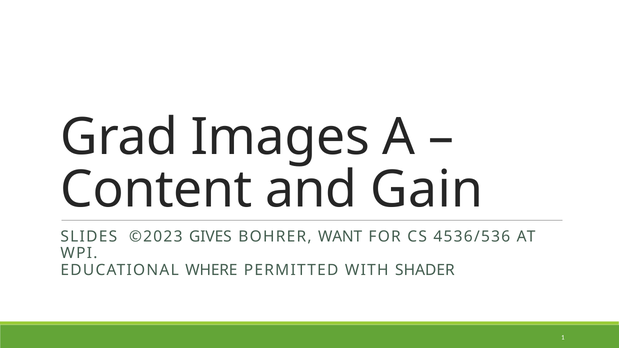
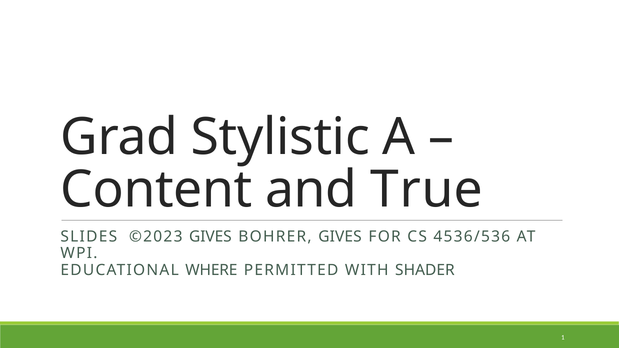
Images: Images -> Stylistic
Gain: Gain -> True
BOHRER WANT: WANT -> GIVES
